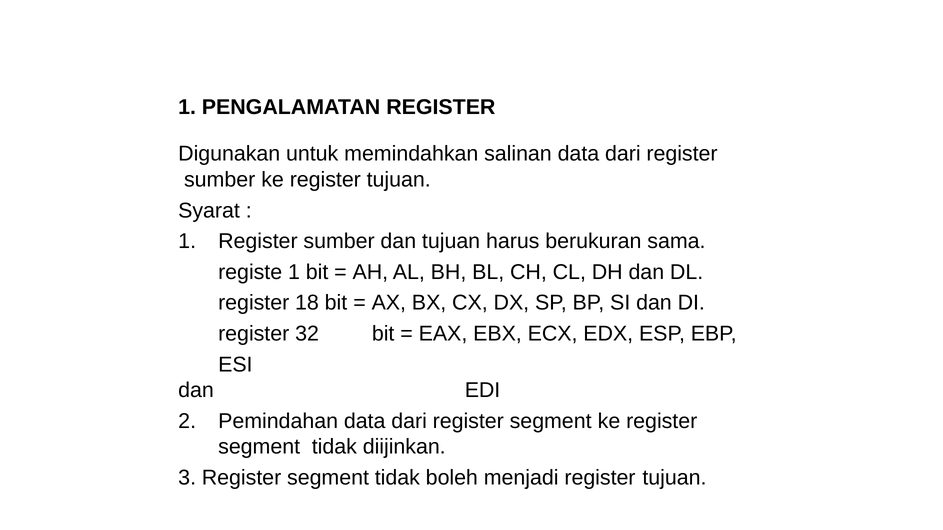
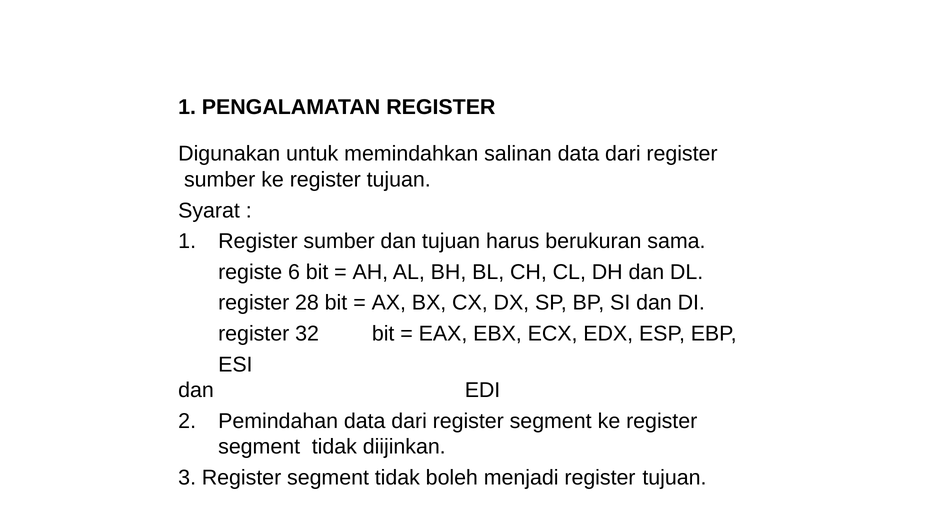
registe 1: 1 -> 6
18: 18 -> 28
